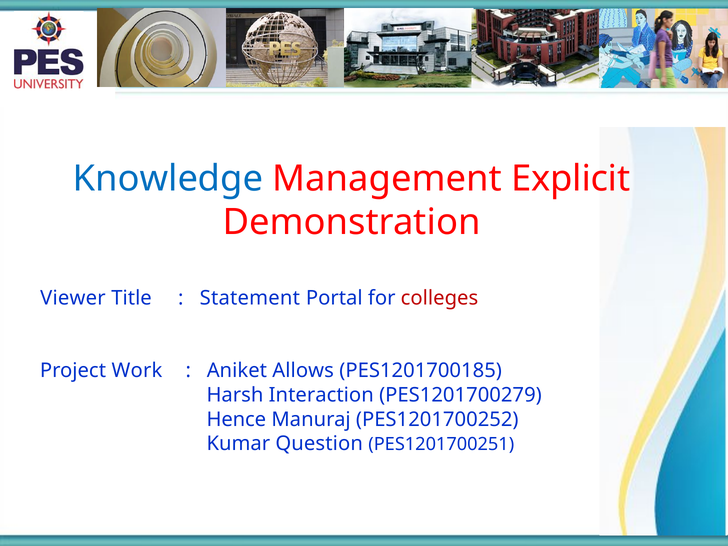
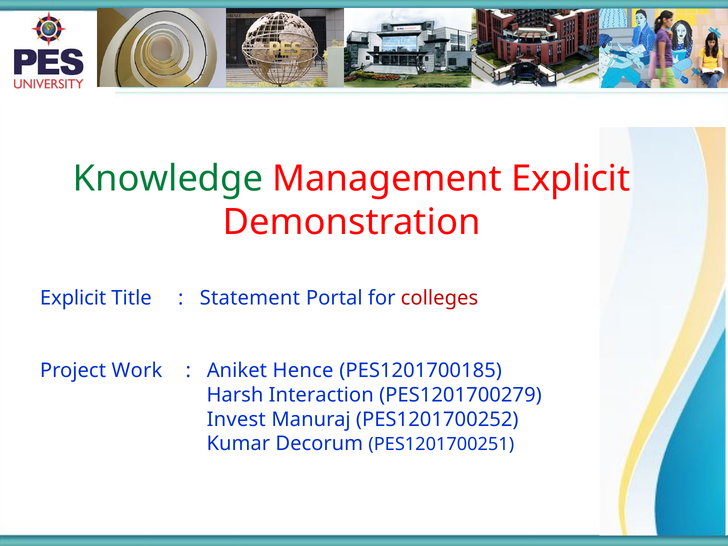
Knowledge colour: blue -> green
Viewer at (73, 298): Viewer -> Explicit
Allows: Allows -> Hence
Hence: Hence -> Invest
Question: Question -> Decorum
